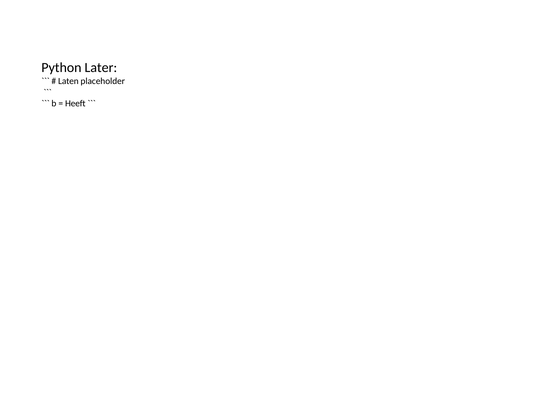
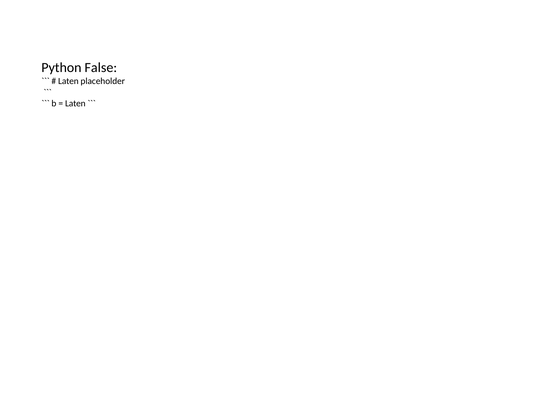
Later: Later -> False
Heeft at (75, 103): Heeft -> Laten
